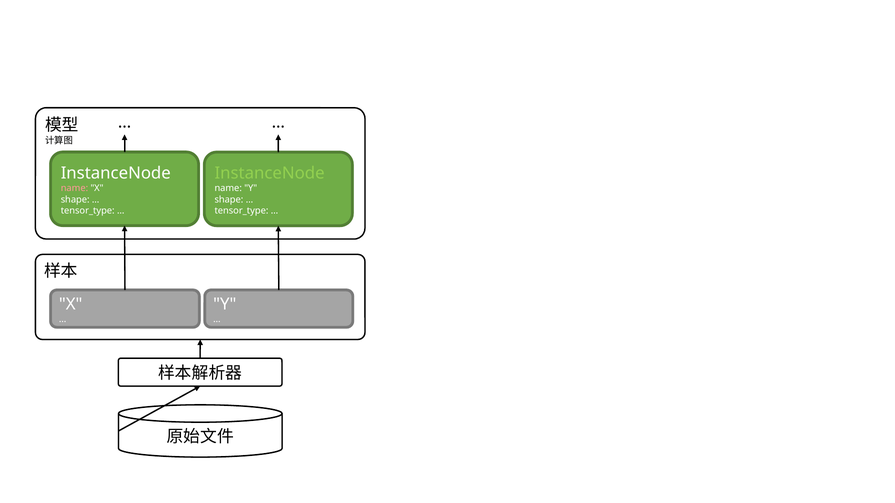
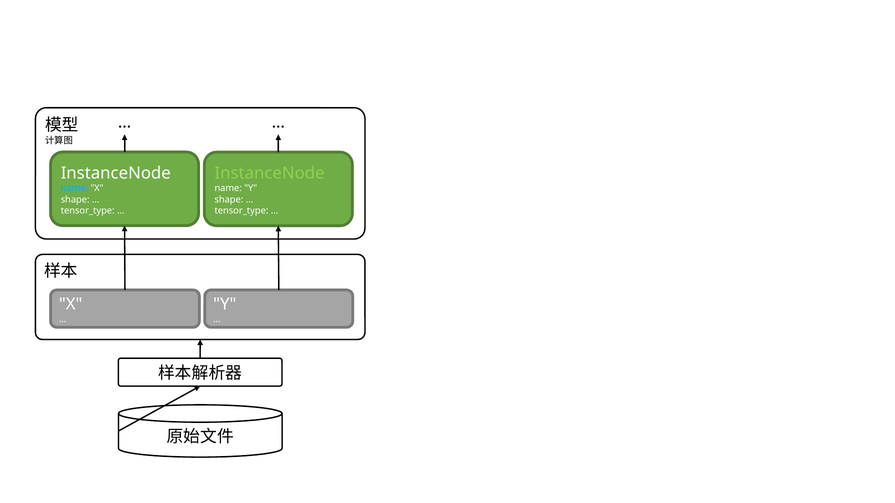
name at (74, 188) colour: pink -> light blue
